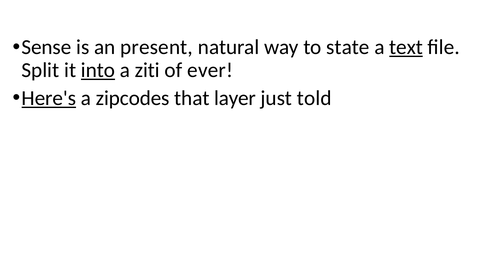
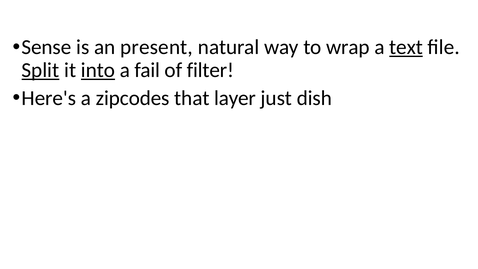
state: state -> wrap
Split underline: none -> present
ziti: ziti -> fail
ever: ever -> filter
Here's underline: present -> none
told: told -> dish
